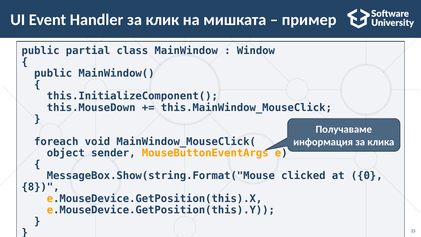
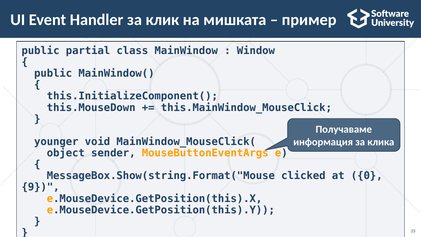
foreach: foreach -> younger
8: 8 -> 9
